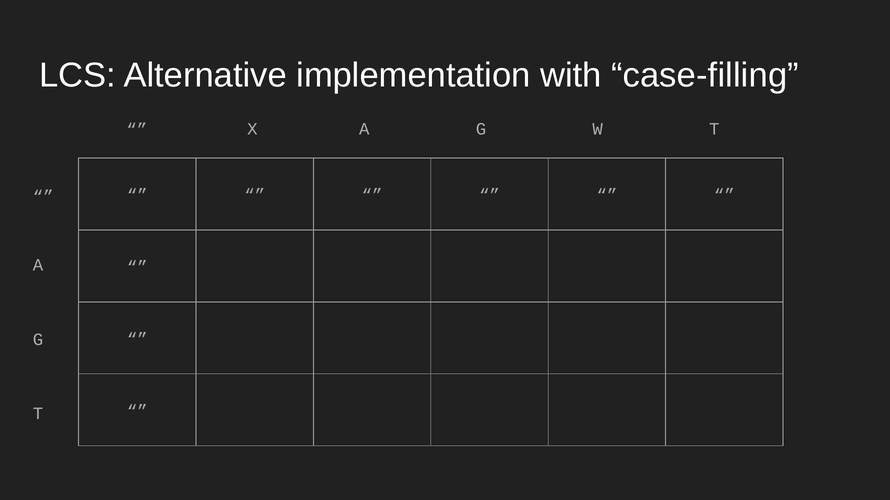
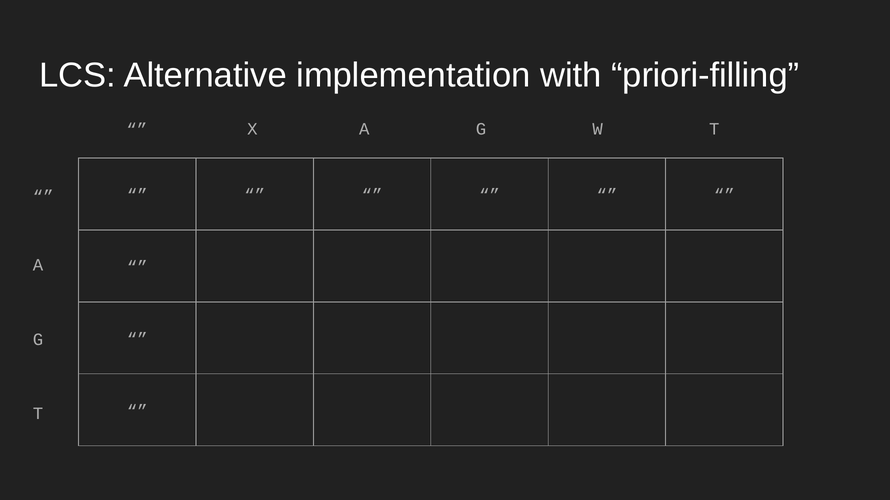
case-filling: case-filling -> priori-filling
